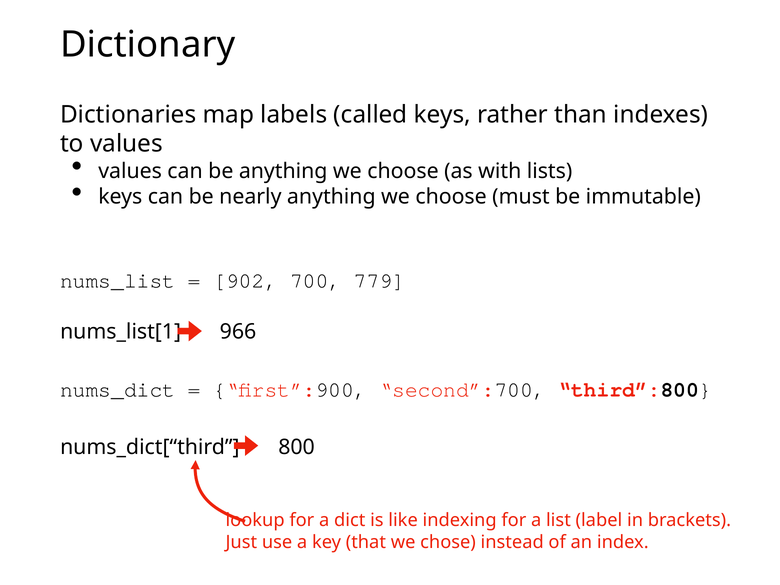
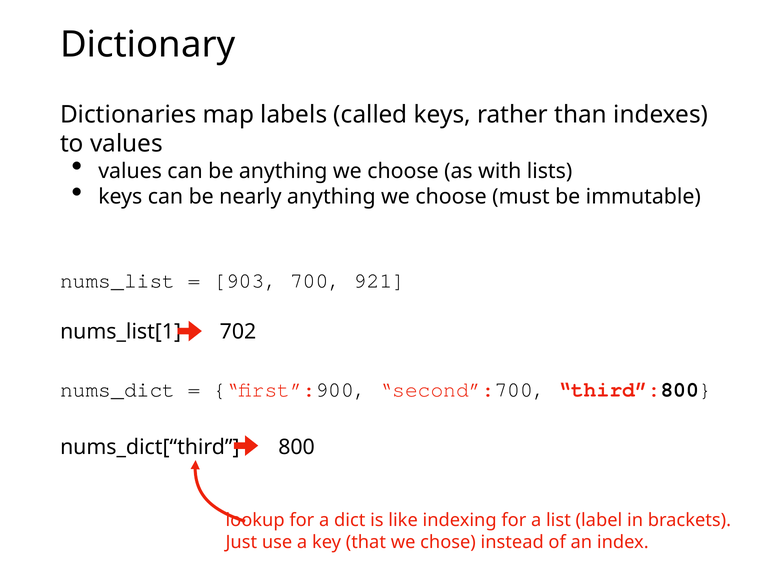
902: 902 -> 903
779: 779 -> 921
966: 966 -> 702
